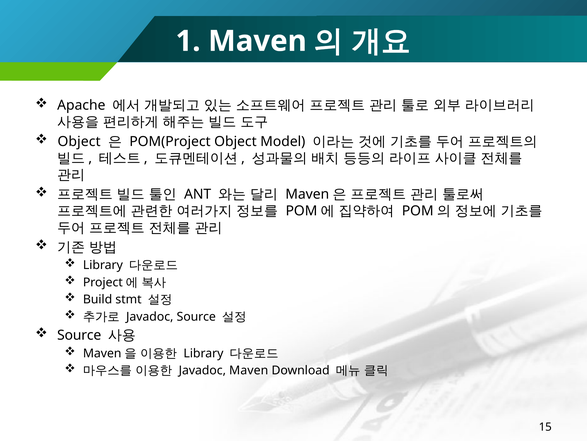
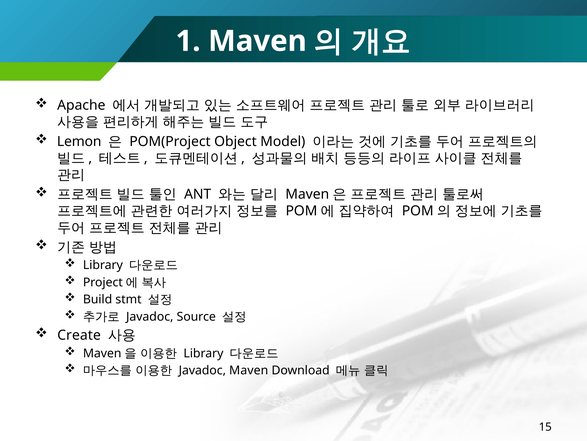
Object at (79, 141): Object -> Lemon
Source at (79, 335): Source -> Create
